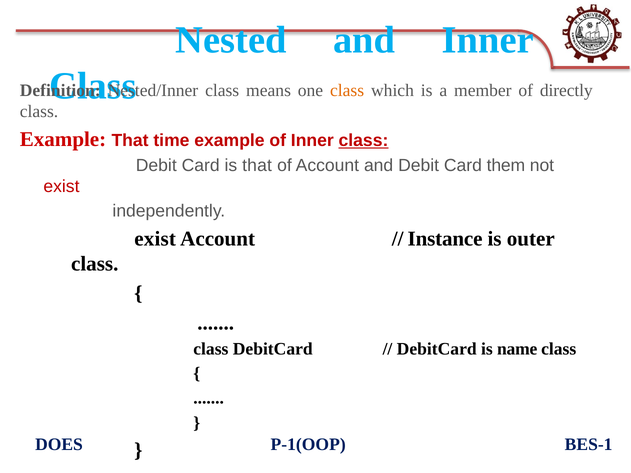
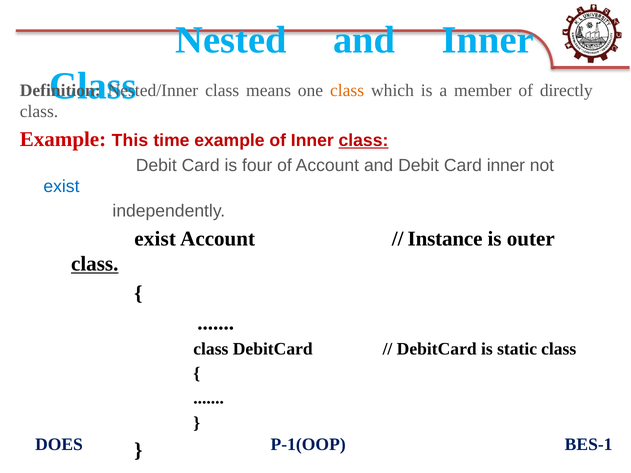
Example That: That -> This
is that: that -> four
Card them: them -> inner
exist at (61, 187) colour: red -> blue
class at (95, 264) underline: none -> present
name: name -> static
